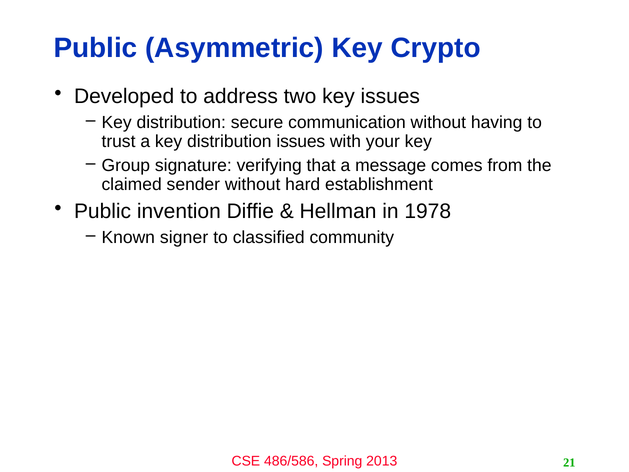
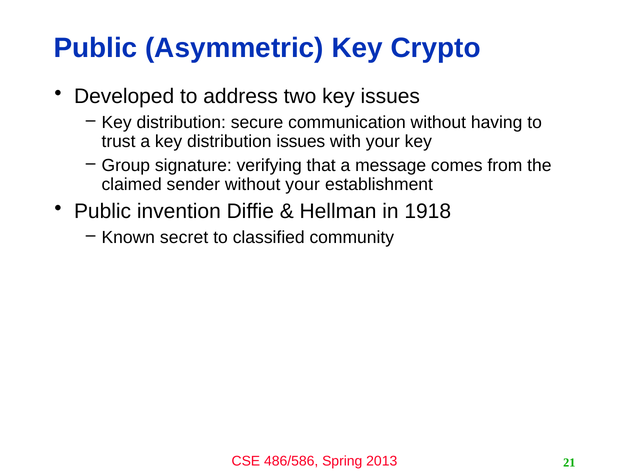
without hard: hard -> your
1978: 1978 -> 1918
signer: signer -> secret
